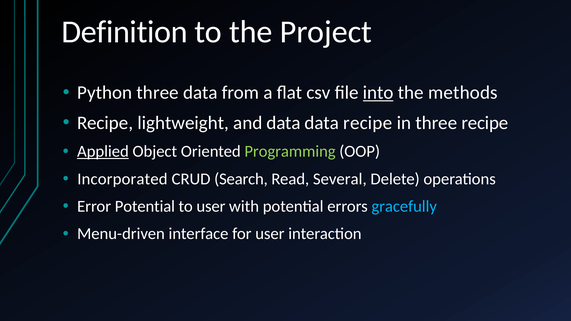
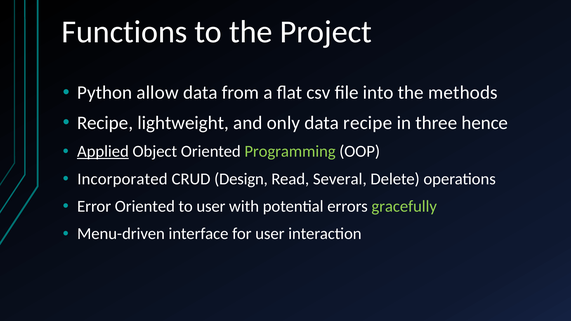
Definition: Definition -> Functions
Python three: three -> allow
into underline: present -> none
and data: data -> only
three recipe: recipe -> hence
Search: Search -> Design
Error Potential: Potential -> Oriented
gracefully colour: light blue -> light green
